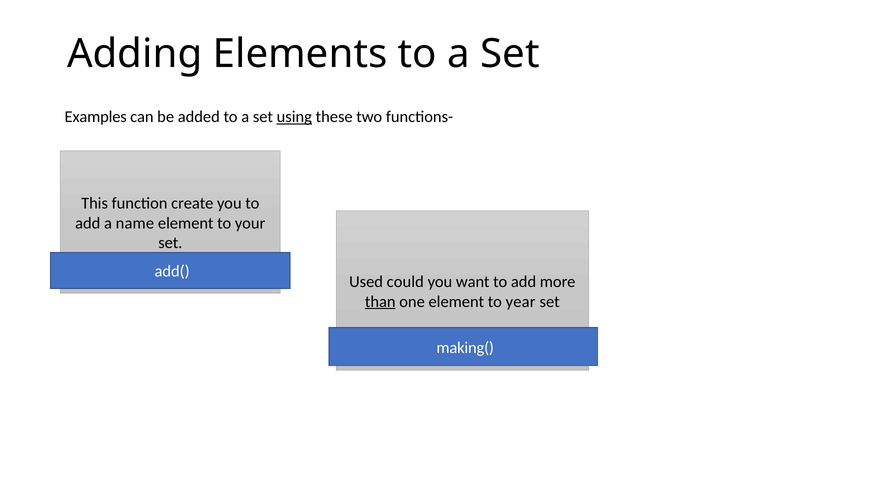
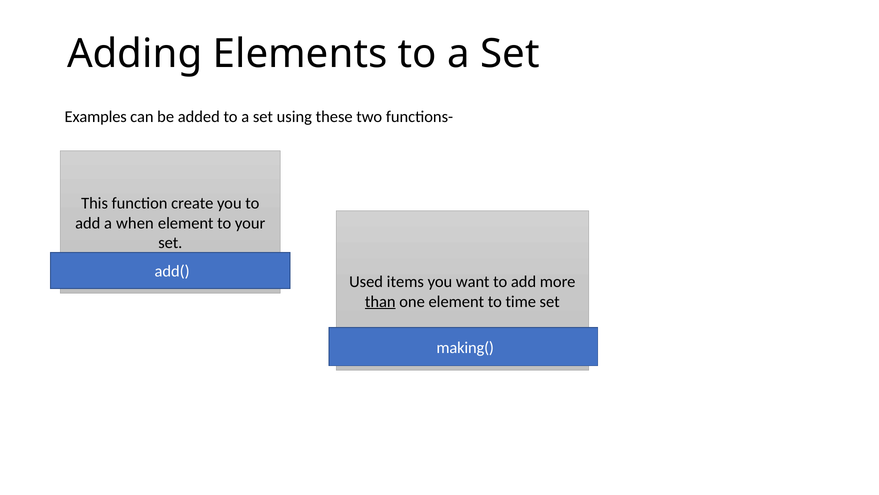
using underline: present -> none
name: name -> when
could: could -> items
year: year -> time
